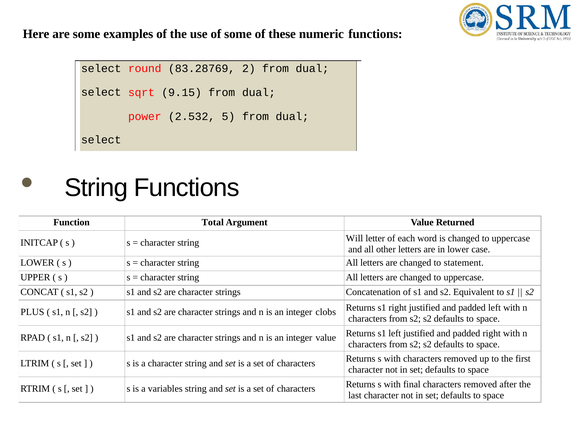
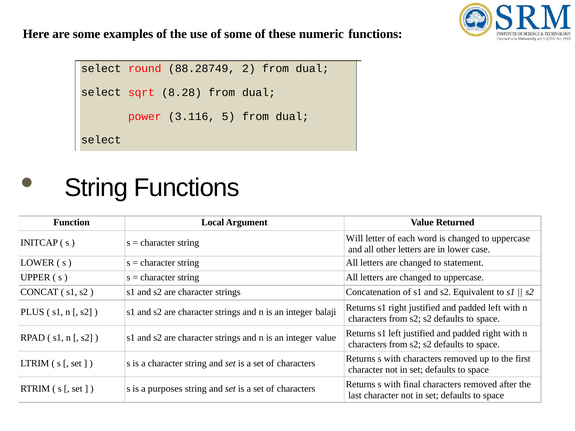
83.28769: 83.28769 -> 88.28749
9.15: 9.15 -> 8.28
2.532: 2.532 -> 3.116
Total: Total -> Local
clobs: clobs -> balaji
variables: variables -> purposes
